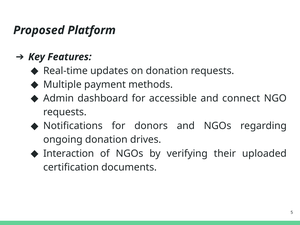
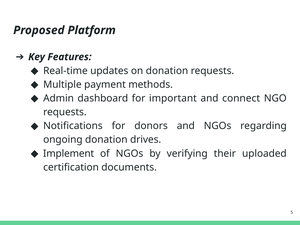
accessible: accessible -> important
Interaction: Interaction -> Implement
